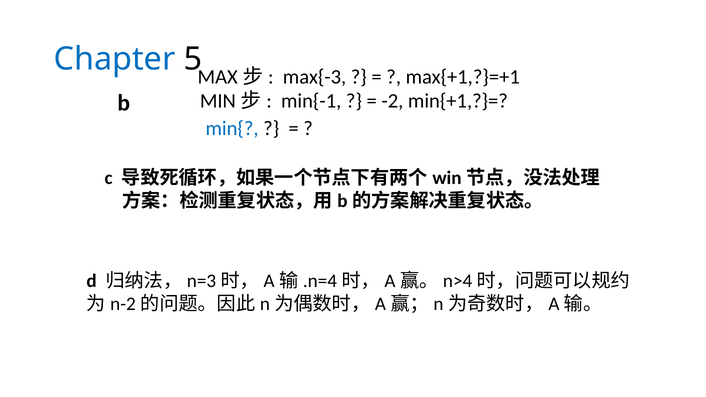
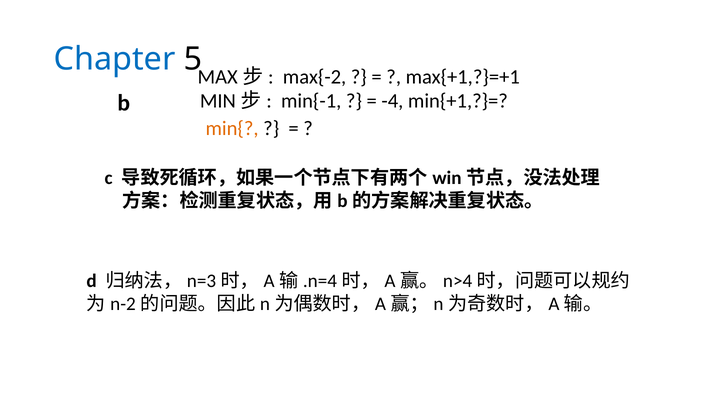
max{-3: max{-3 -> max{-2
-2: -2 -> -4
min{ colour: blue -> orange
